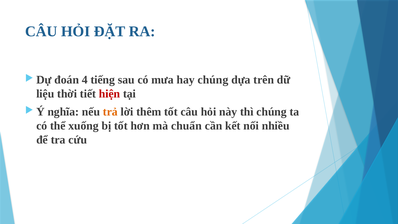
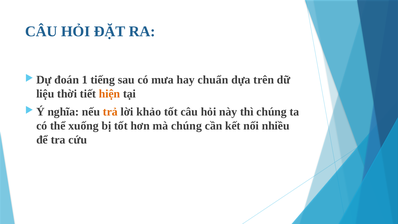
4: 4 -> 1
hay chúng: chúng -> chuẩn
hiện colour: red -> orange
thêm: thêm -> khảo
mà chuẩn: chuẩn -> chúng
